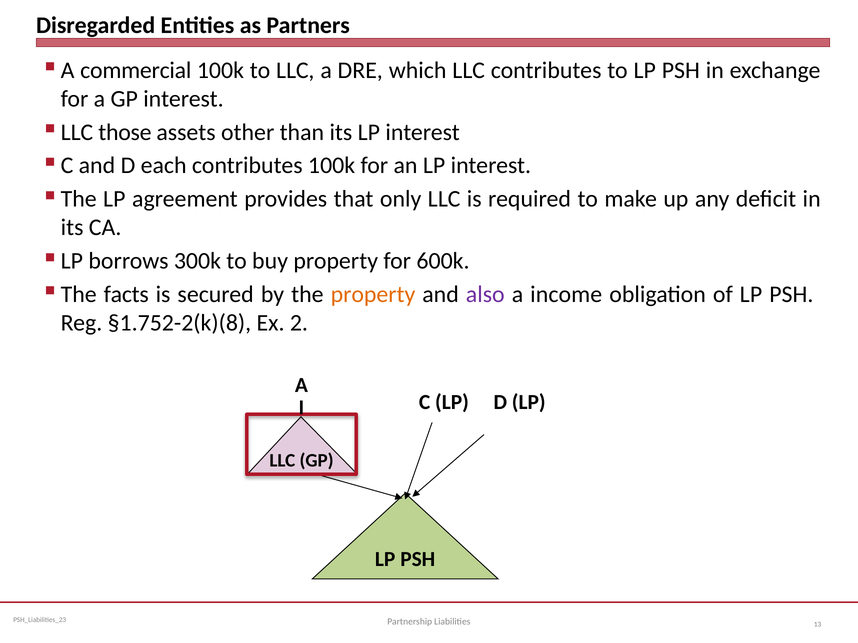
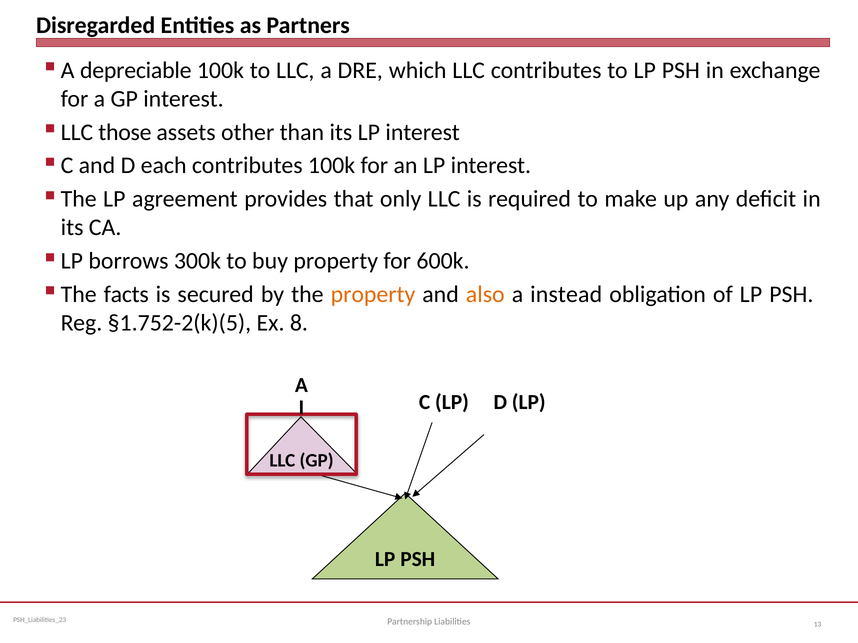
commercial: commercial -> depreciable
also colour: purple -> orange
income: income -> instead
§1.752-2(k)(8: §1.752-2(k)(8 -> §1.752-2(k)(5
2: 2 -> 8
